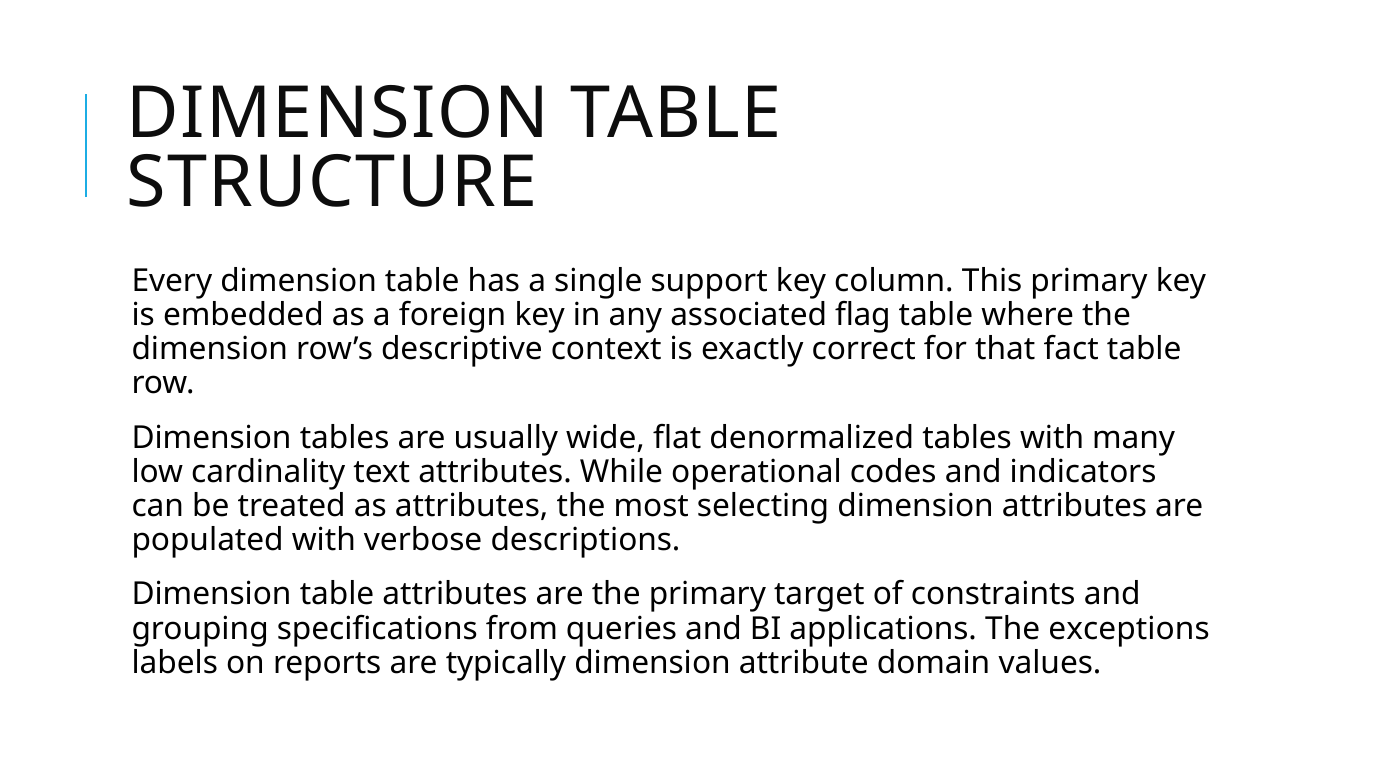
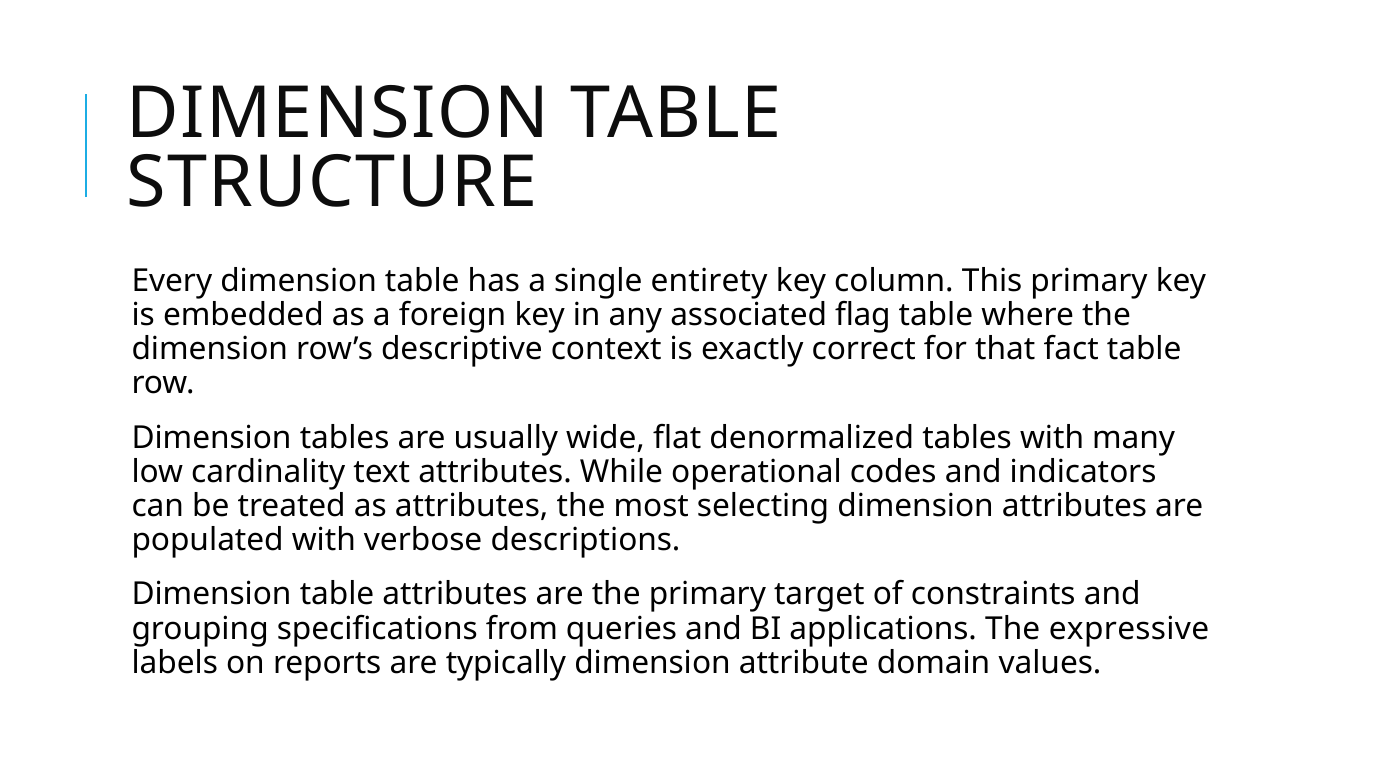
support: support -> entirety
exceptions: exceptions -> expressive
